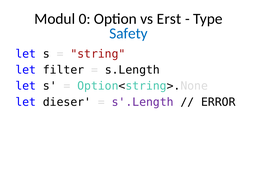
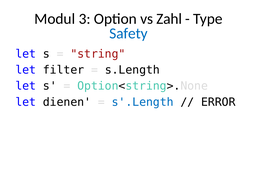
0: 0 -> 3
Erst: Erst -> Zahl
dieser: dieser -> dienen
s'.Length colour: purple -> blue
